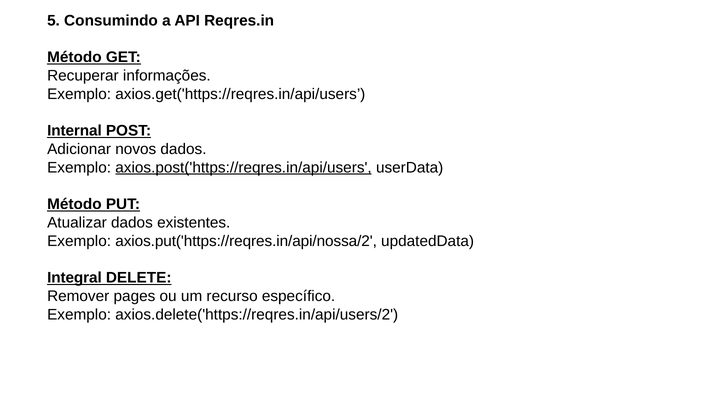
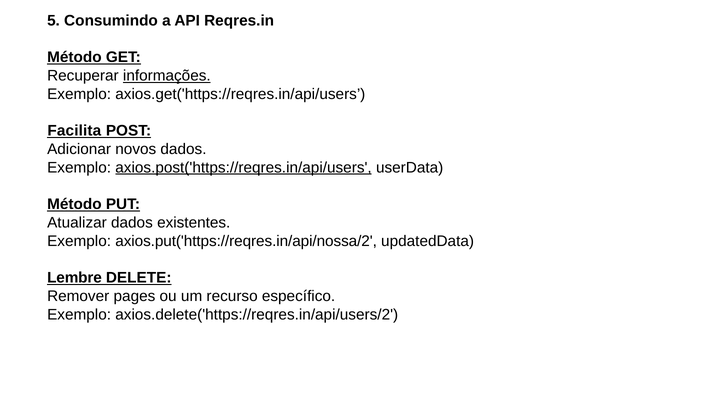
informações underline: none -> present
Internal: Internal -> Facilita
Integral: Integral -> Lembre
